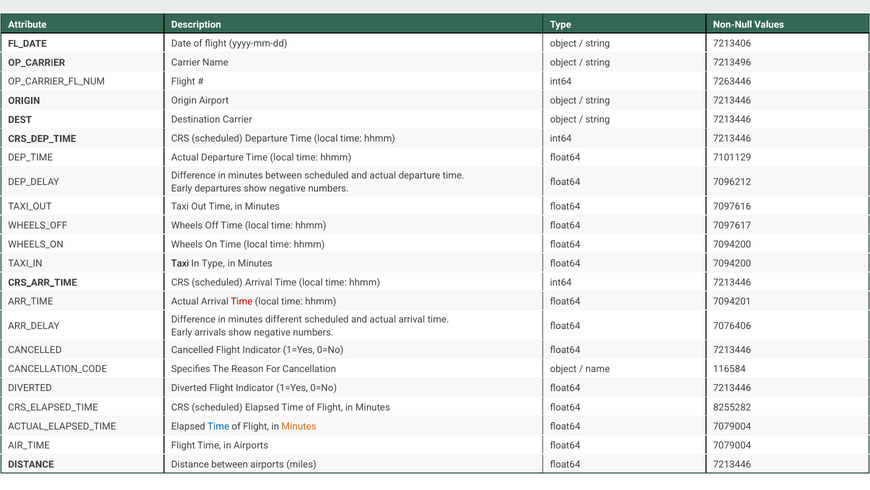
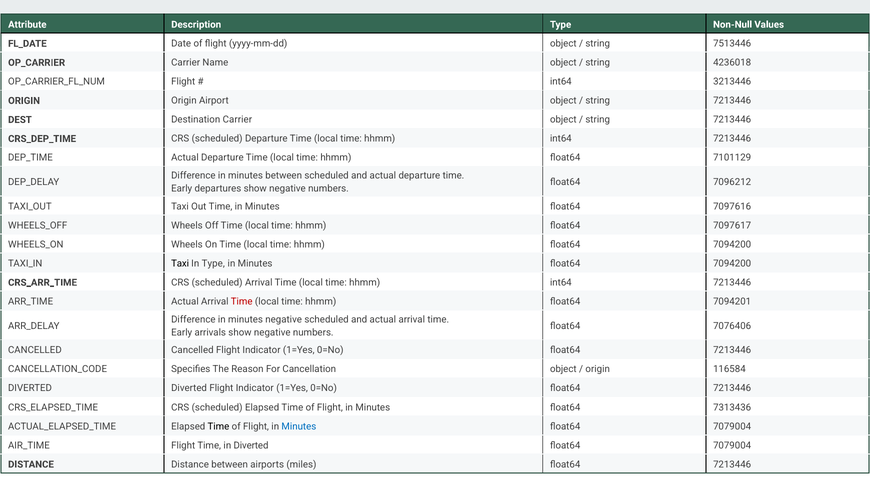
7213406: 7213406 -> 7513446
7213496: 7213496 -> 4236018
7263446: 7263446 -> 3213446
minutes different: different -> negative
name at (598, 369): name -> origin
8255282: 8255282 -> 7313436
Time at (218, 426) colour: blue -> black
Minutes at (299, 426) colour: orange -> blue
in Airports: Airports -> Diverted
